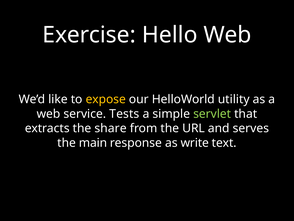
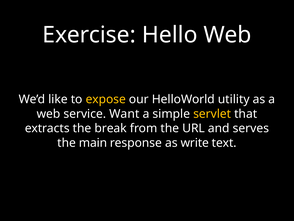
Tests: Tests -> Want
servlet colour: light green -> yellow
share: share -> break
